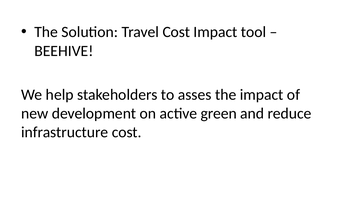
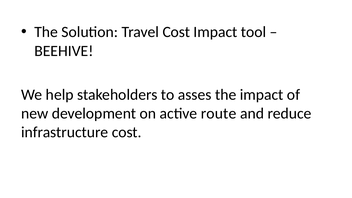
green: green -> route
